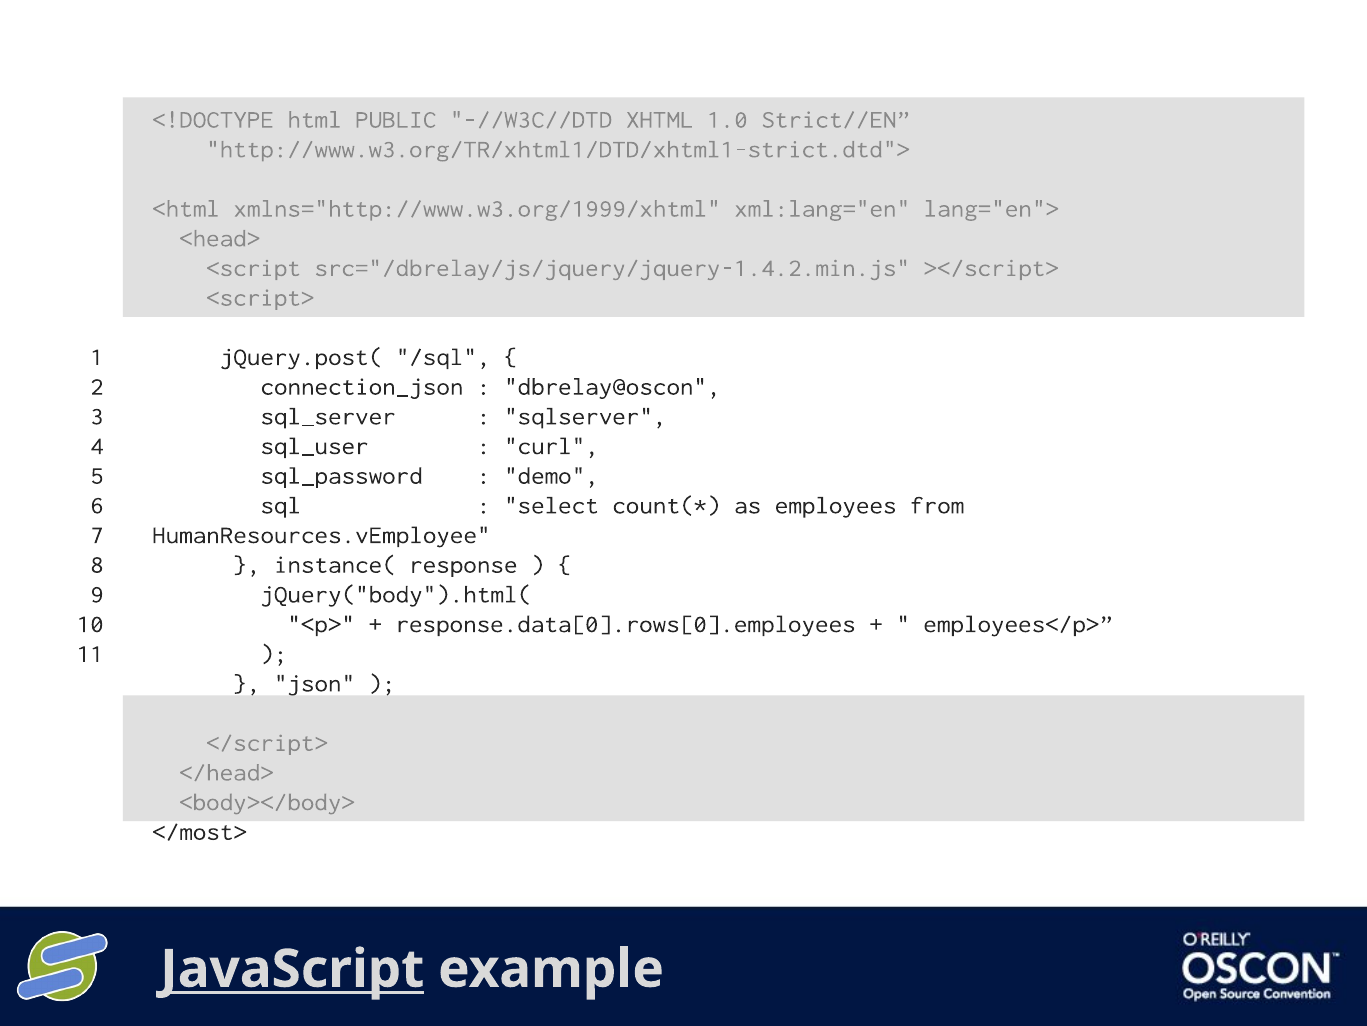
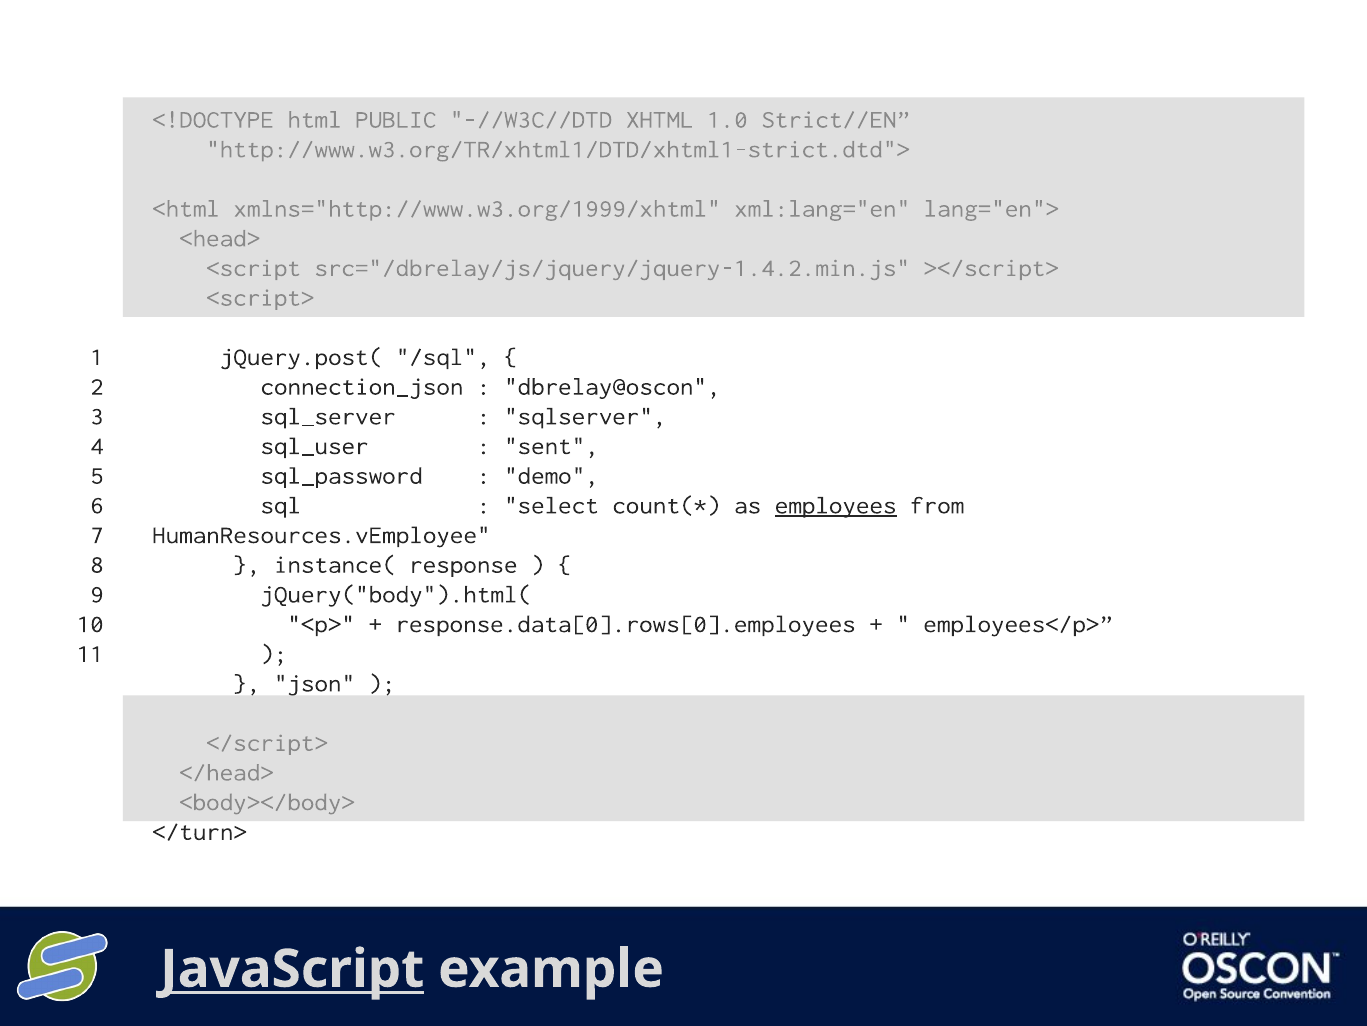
curl: curl -> sent
employees underline: none -> present
</most>: </most> -> </turn>
